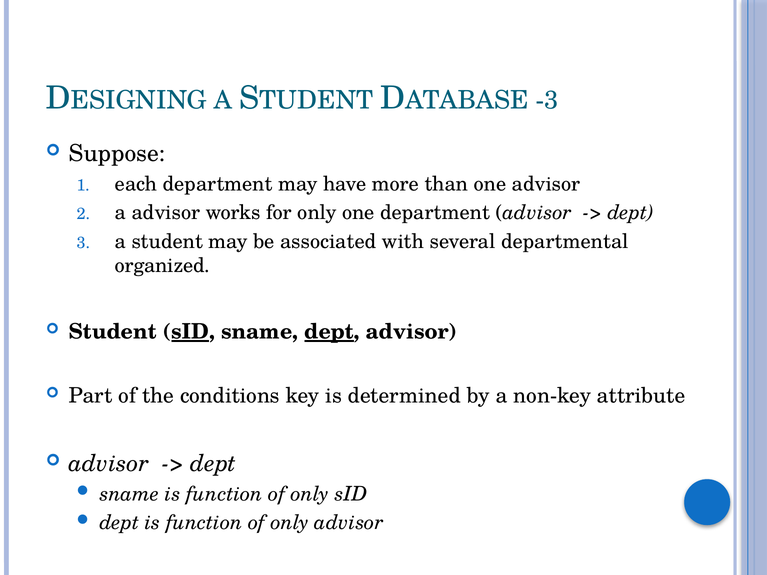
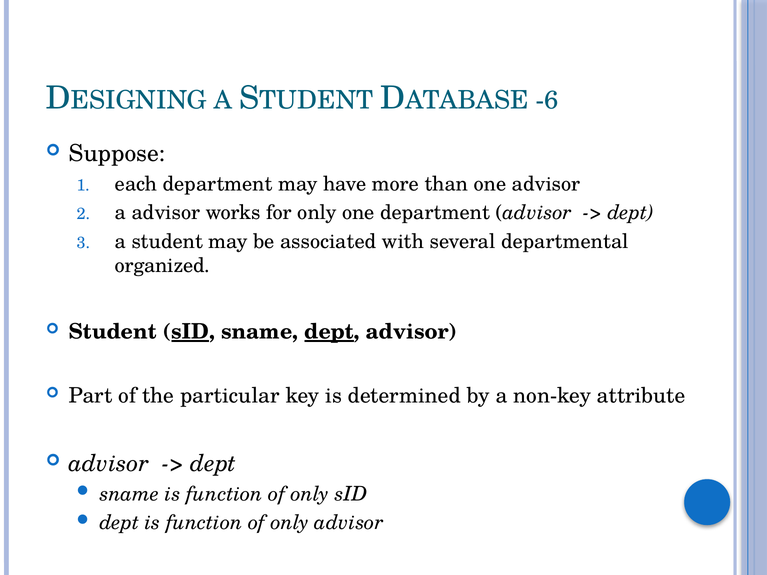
-3: -3 -> -6
conditions: conditions -> particular
